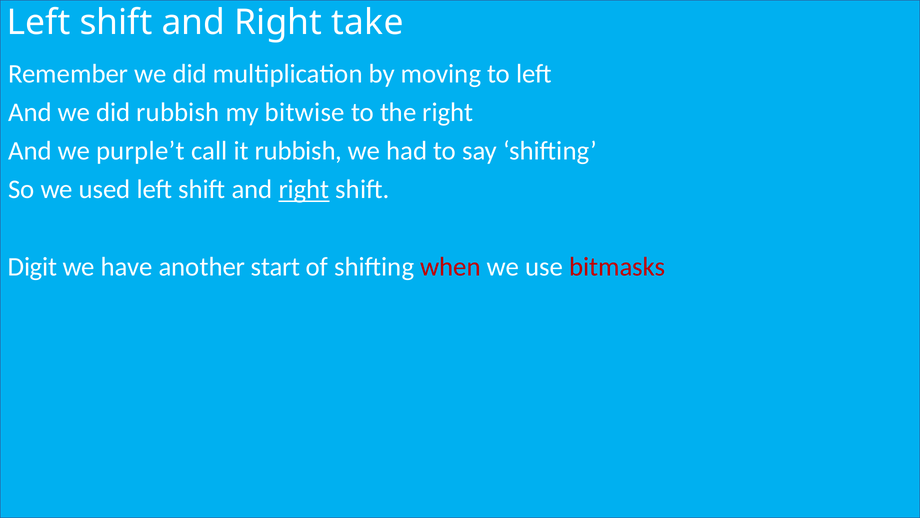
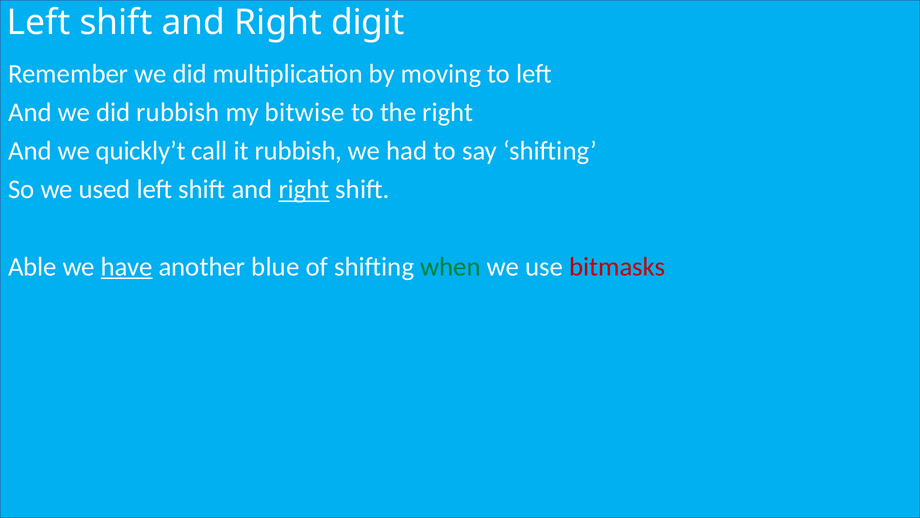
take: take -> digit
purple’t: purple’t -> quickly’t
Digit: Digit -> Able
have underline: none -> present
start: start -> blue
when colour: red -> green
